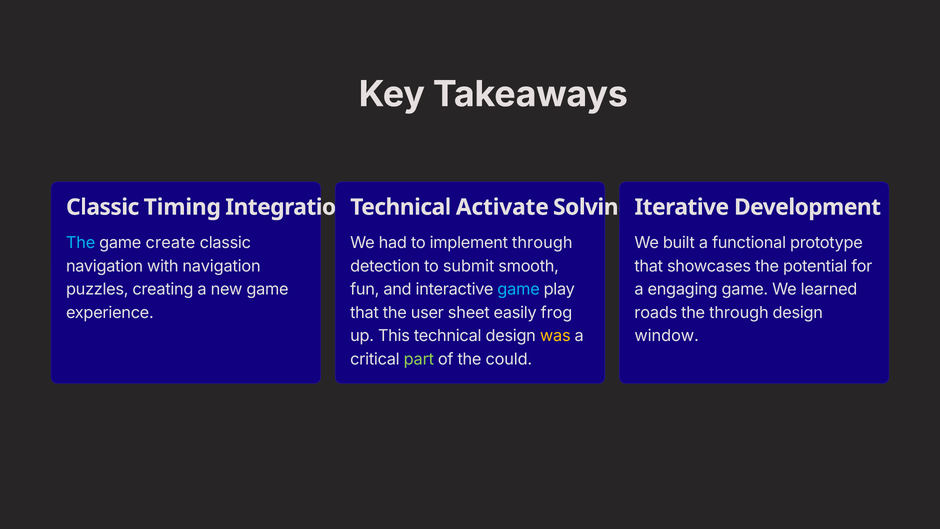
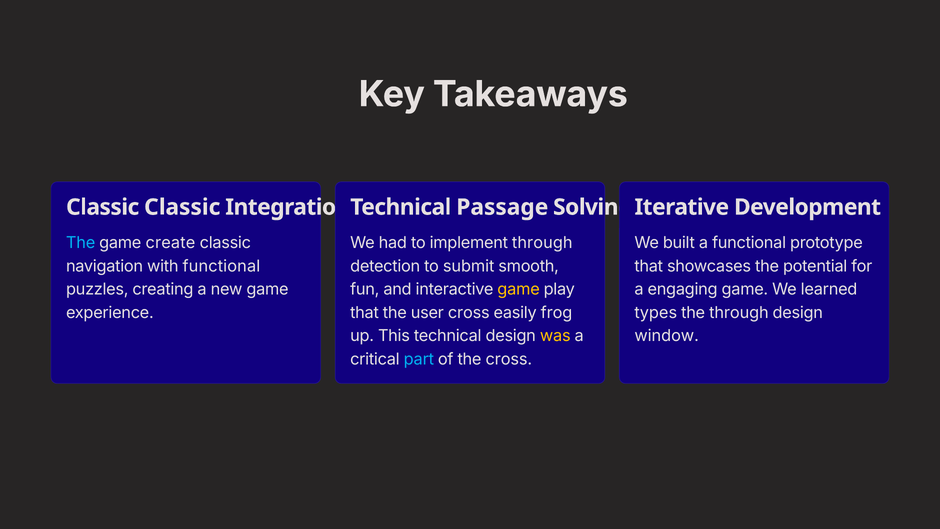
Classic Timing: Timing -> Classic
Activate: Activate -> Passage
with navigation: navigation -> functional
game at (519, 289) colour: light blue -> yellow
user sheet: sheet -> cross
roads: roads -> types
part colour: light green -> light blue
the could: could -> cross
